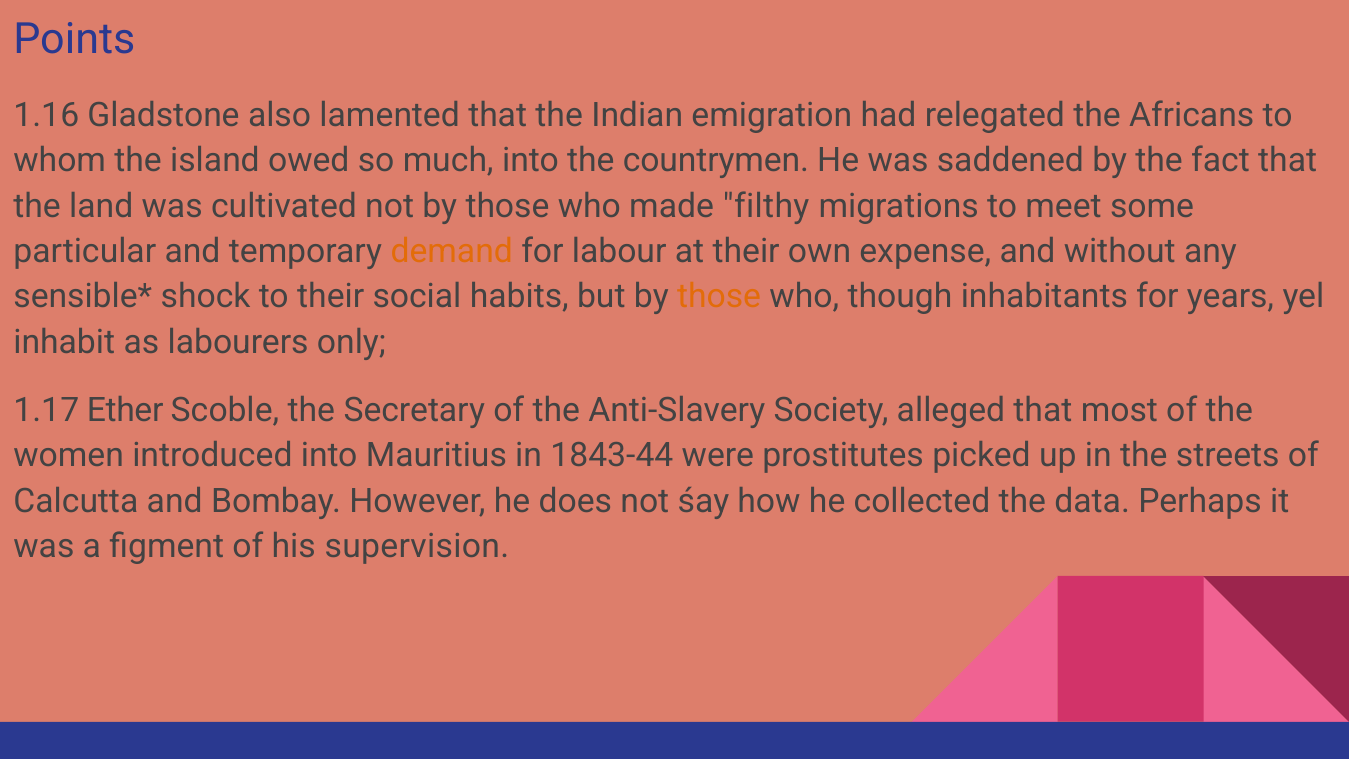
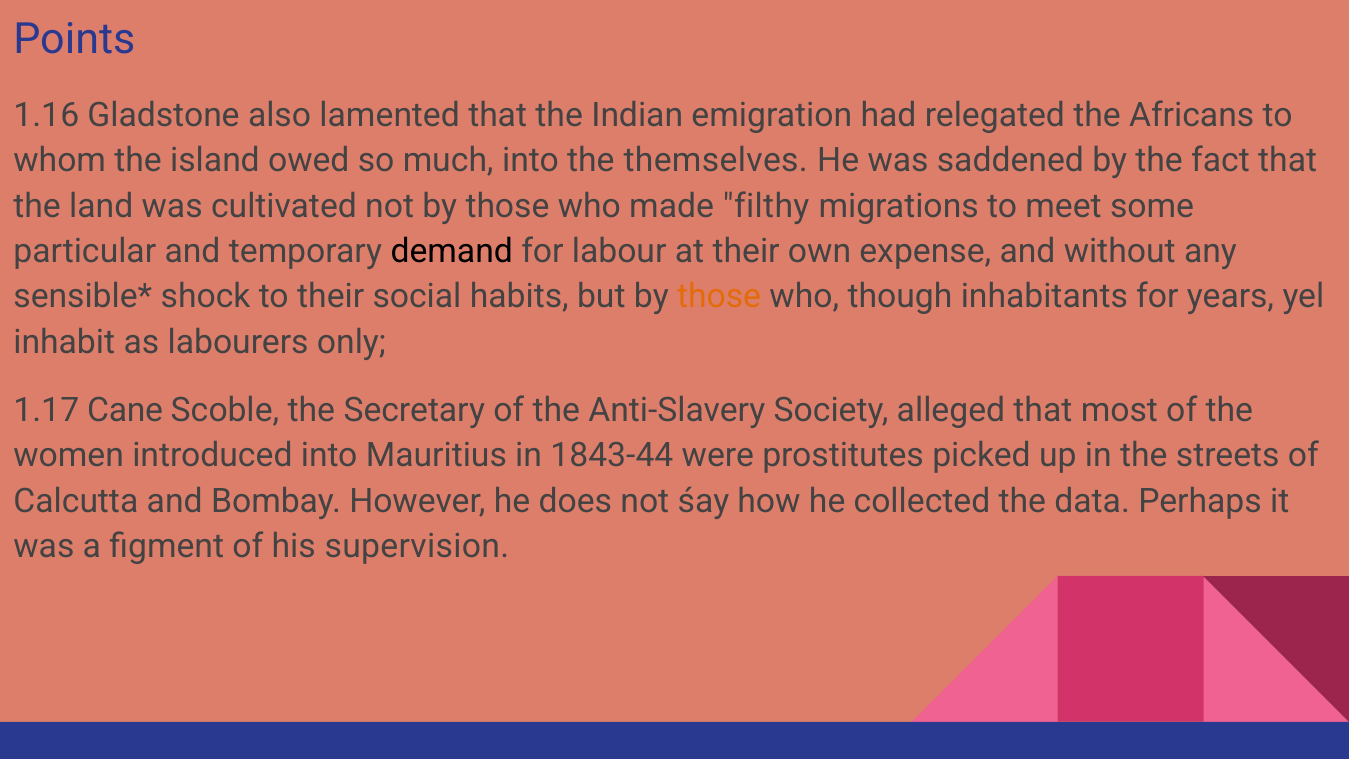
countrymen: countrymen -> themselves
demand colour: orange -> black
Ether: Ether -> Cane
